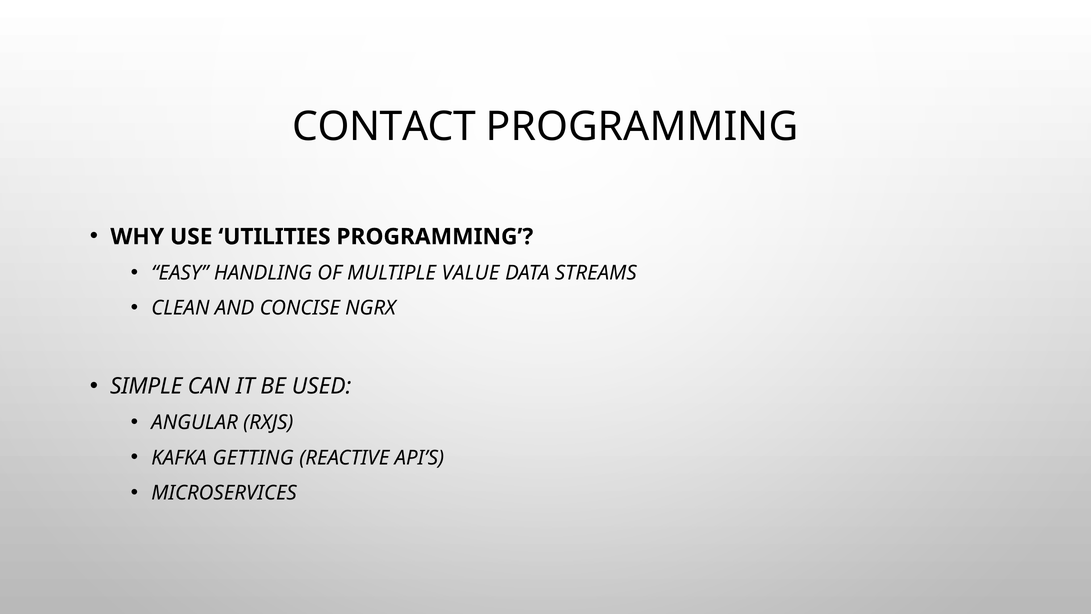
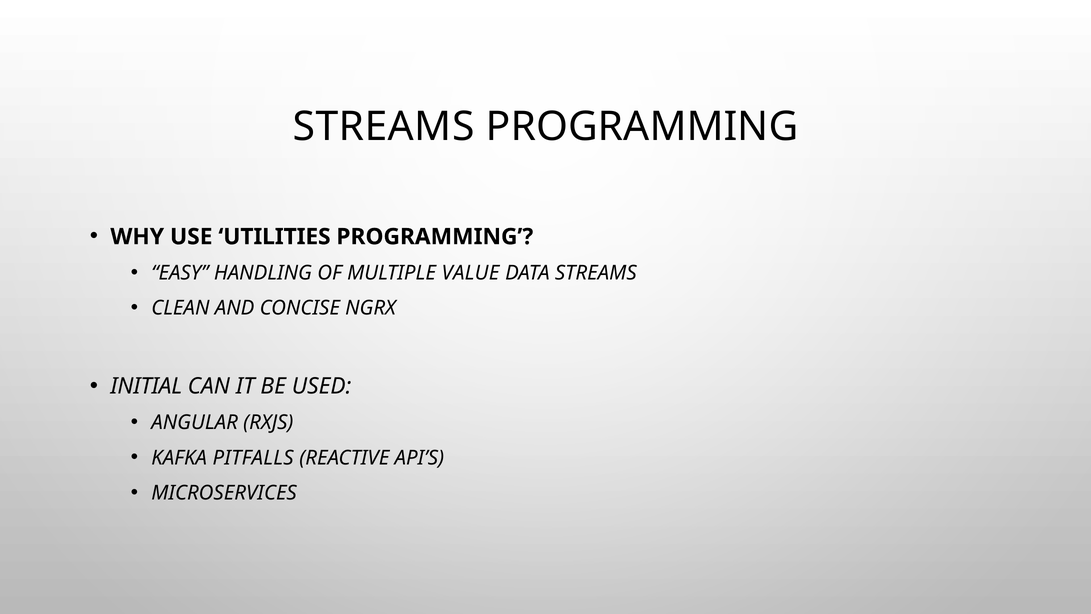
CONTACT at (384, 126): CONTACT -> STREAMS
SIMPLE: SIMPLE -> INITIAL
GETTING: GETTING -> PITFALLS
